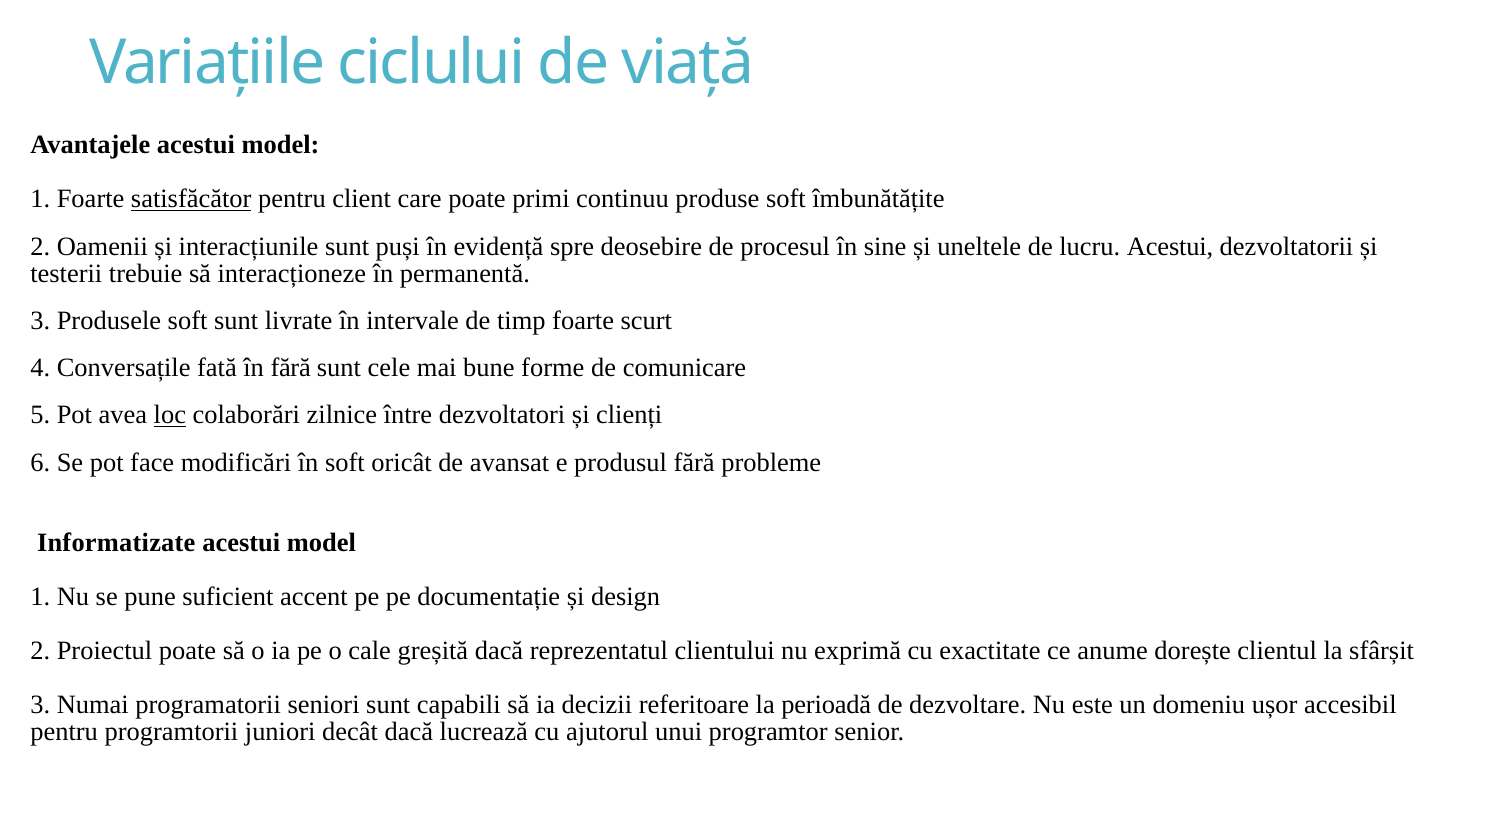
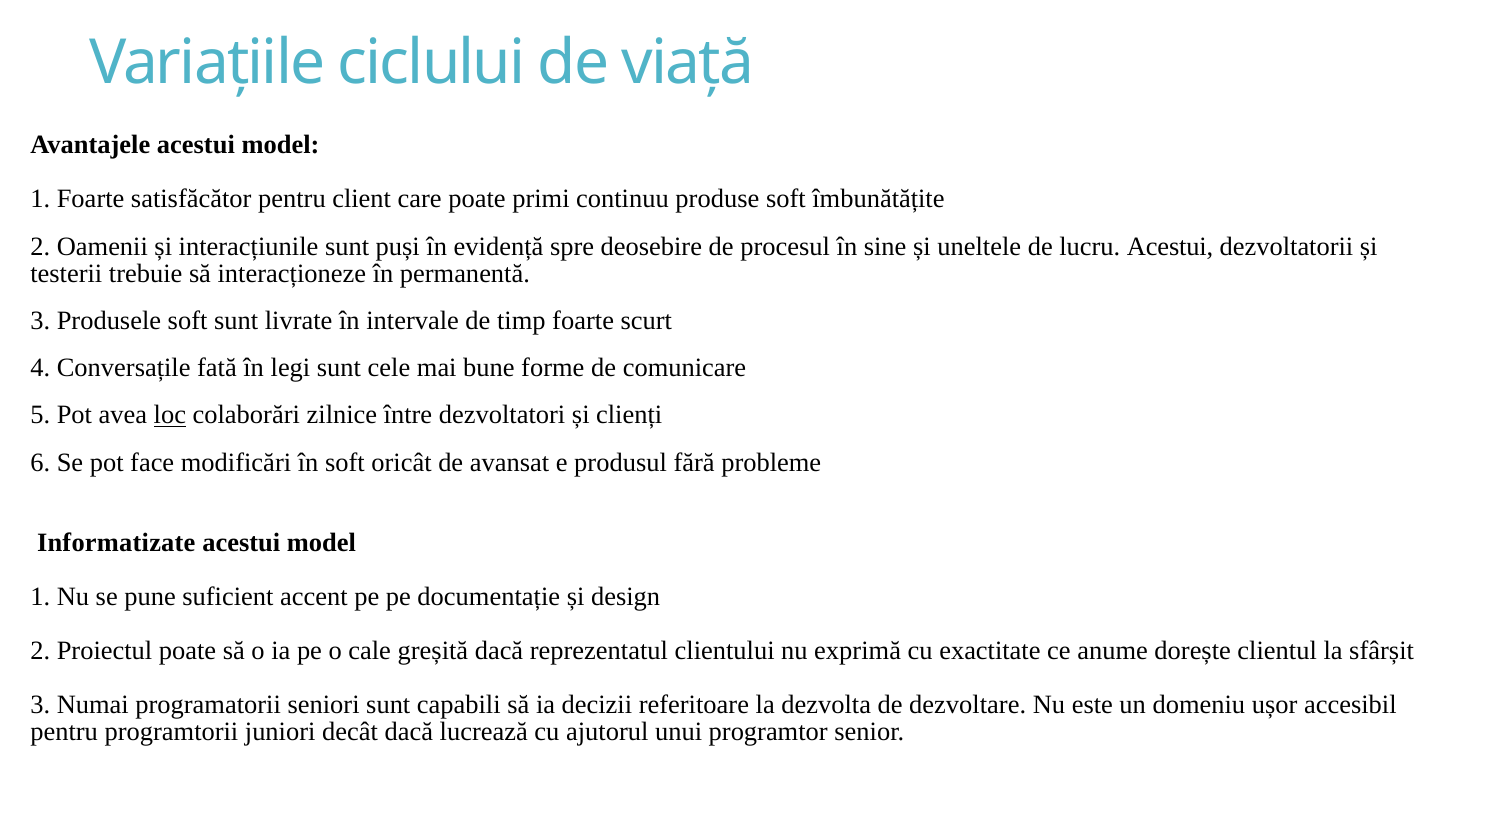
satisfăcător underline: present -> none
în fără: fără -> legi
perioadă: perioadă -> dezvolta
